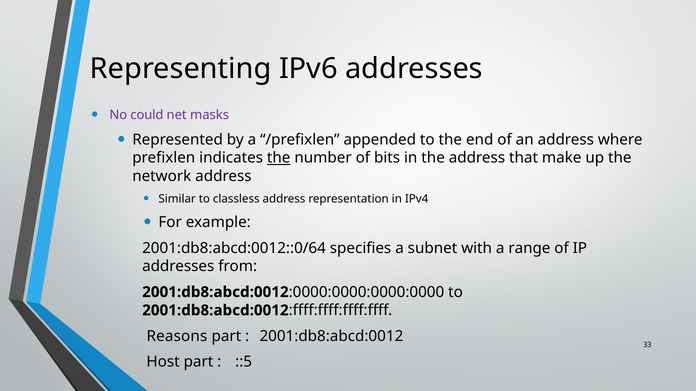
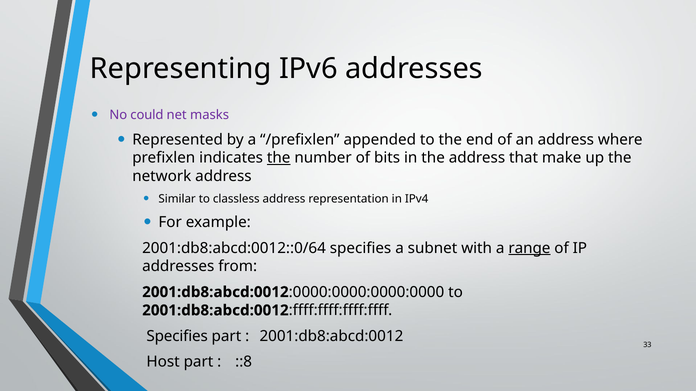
range underline: none -> present
Reasons at (177, 336): Reasons -> Specifies
::5: ::5 -> ::8
